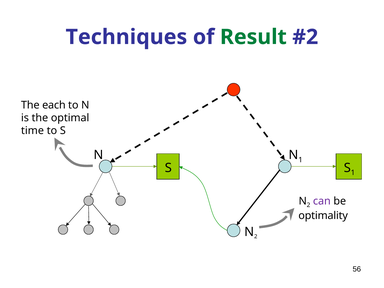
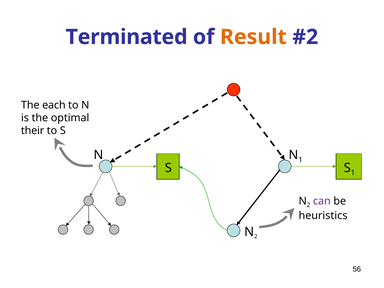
Techniques: Techniques -> Terminated
Result colour: green -> orange
time: time -> their
optimality: optimality -> heuristics
